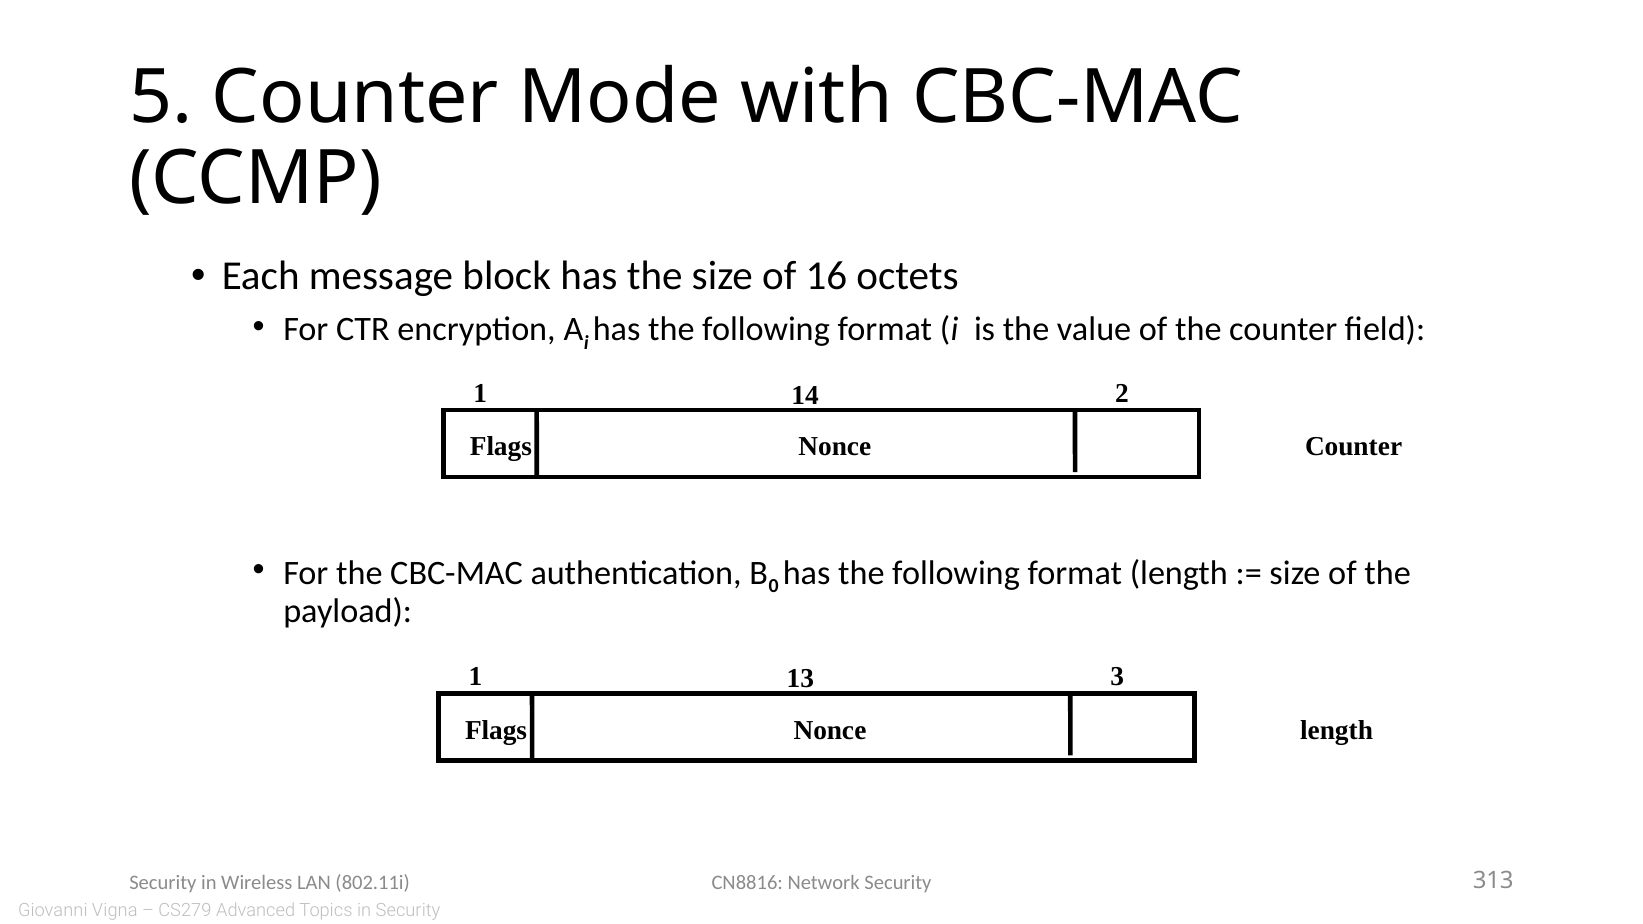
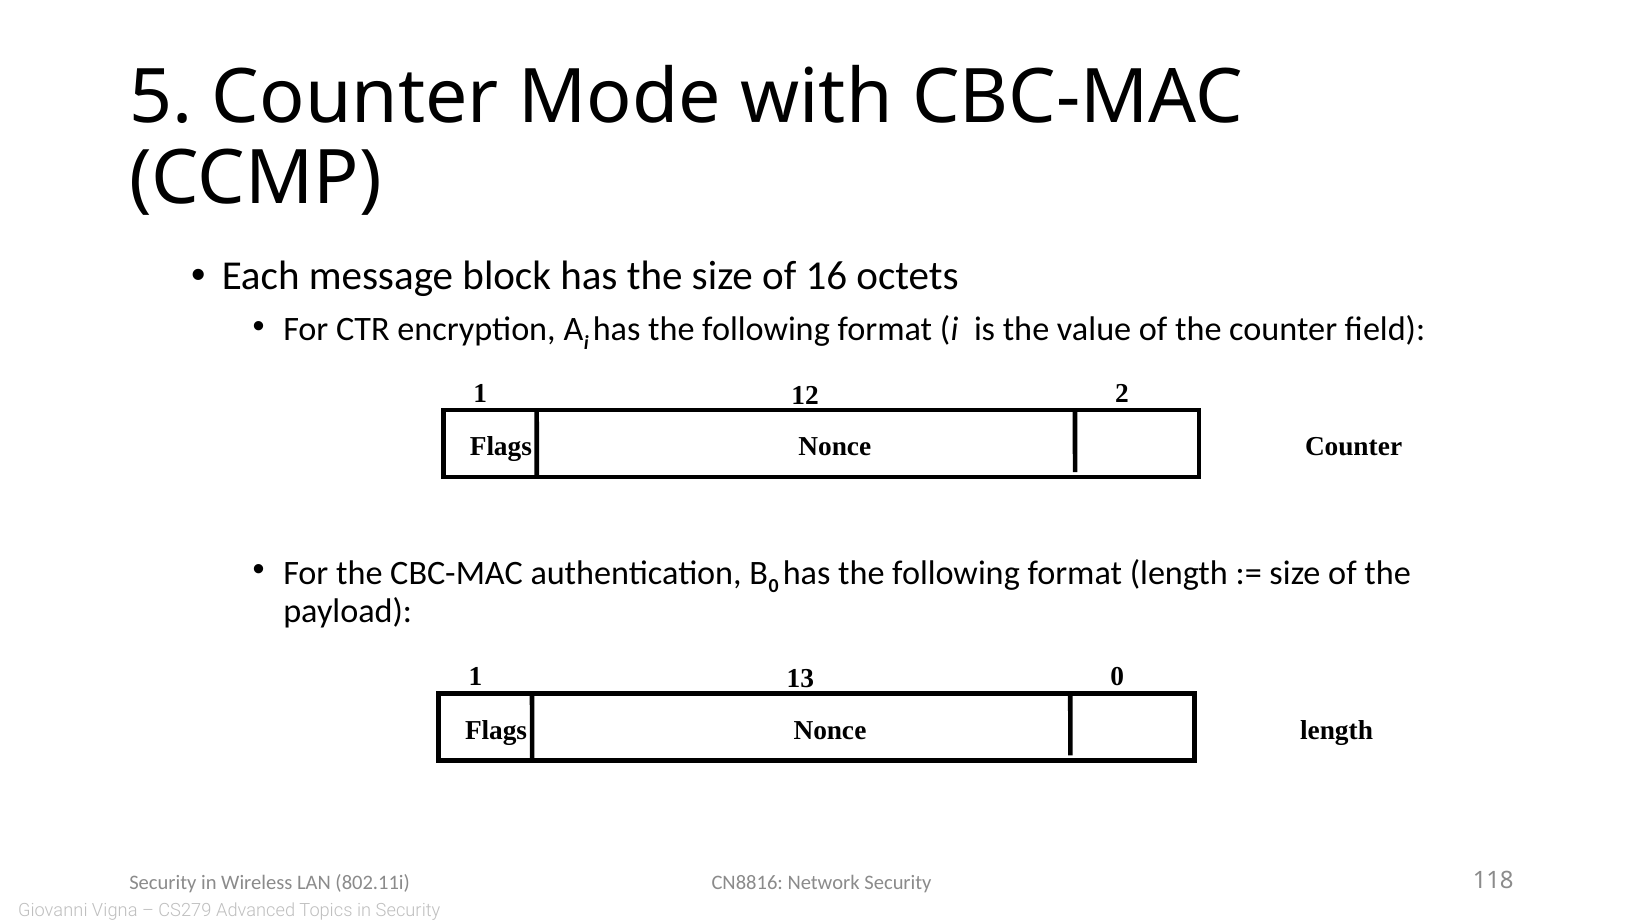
14: 14 -> 12
13 3: 3 -> 0
313: 313 -> 118
